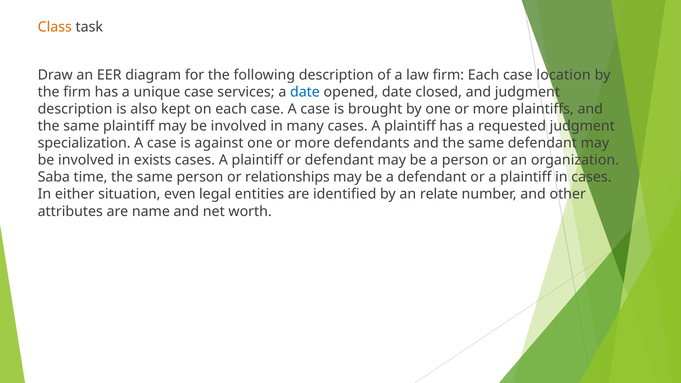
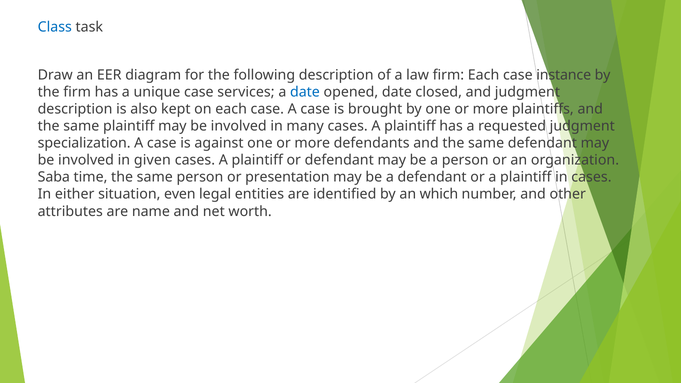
Class colour: orange -> blue
location: location -> instance
exists: exists -> given
relationships: relationships -> presentation
relate: relate -> which
